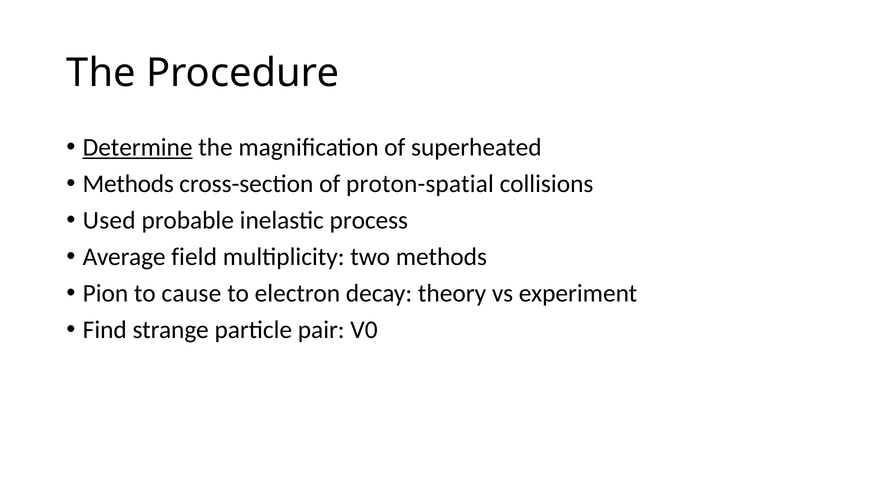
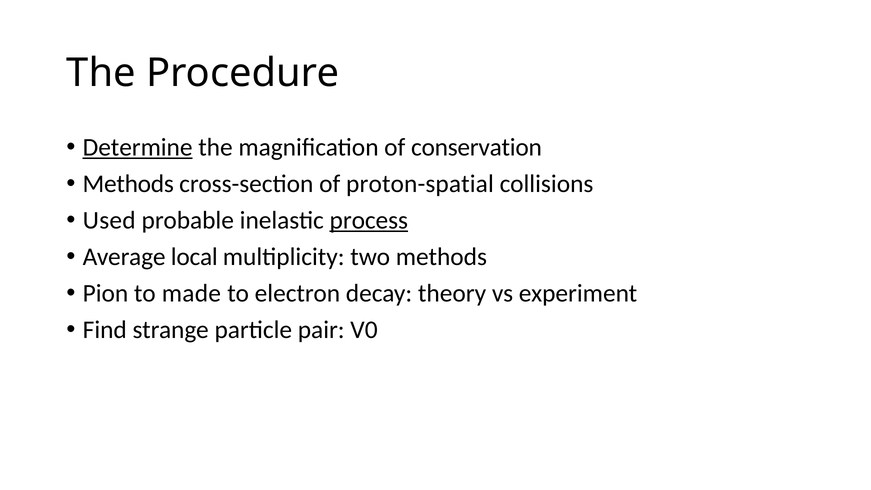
superheated: superheated -> conservation
process underline: none -> present
field: field -> local
cause: cause -> made
